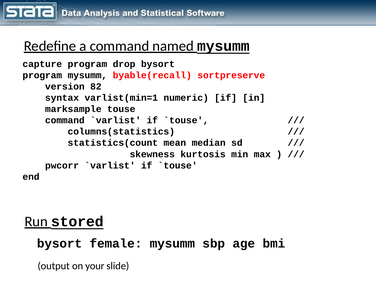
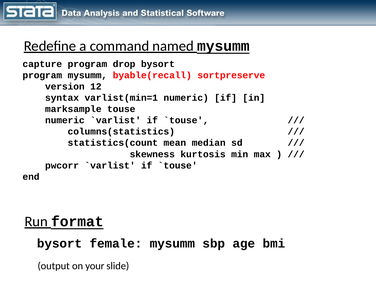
82: 82 -> 12
command at (65, 120): command -> numeric
stored: stored -> format
